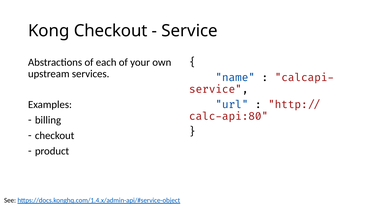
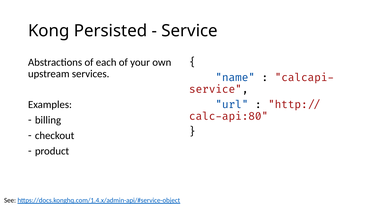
Kong Checkout: Checkout -> Persisted
